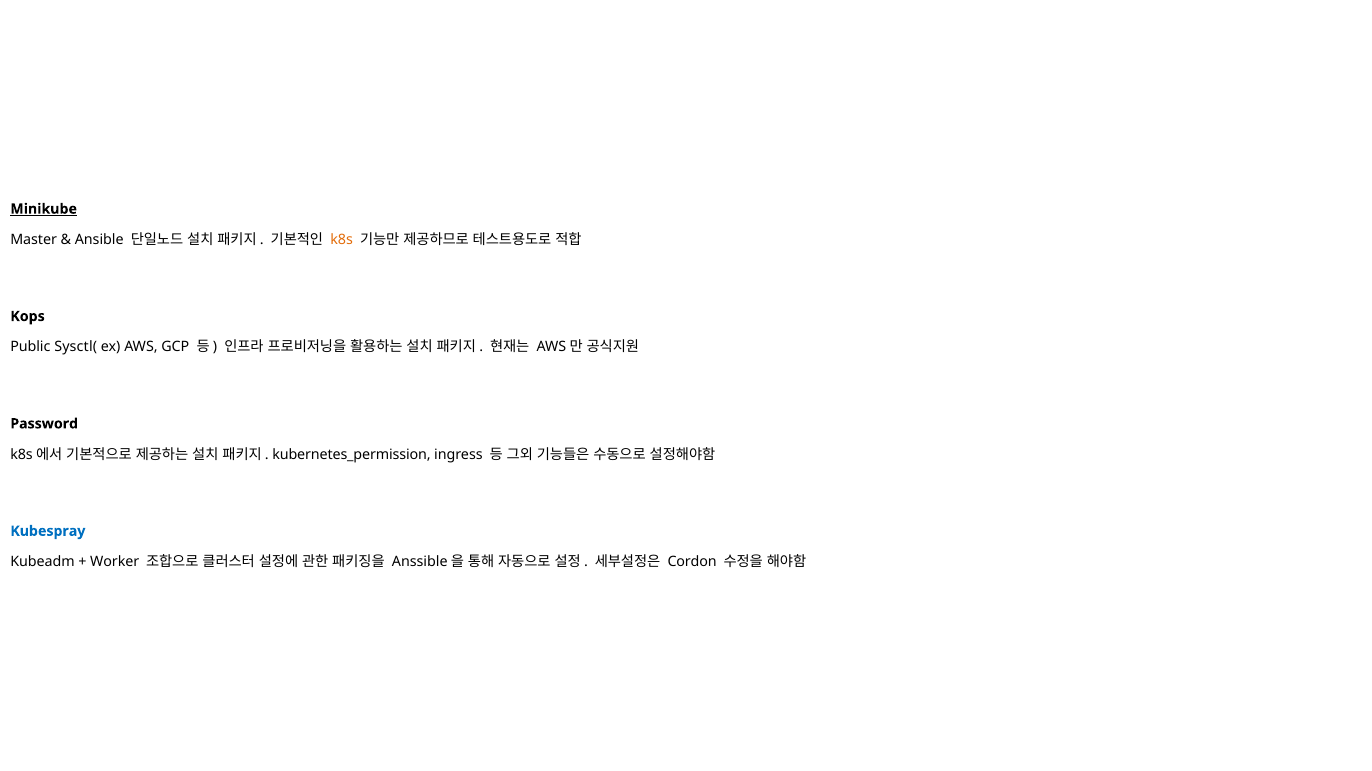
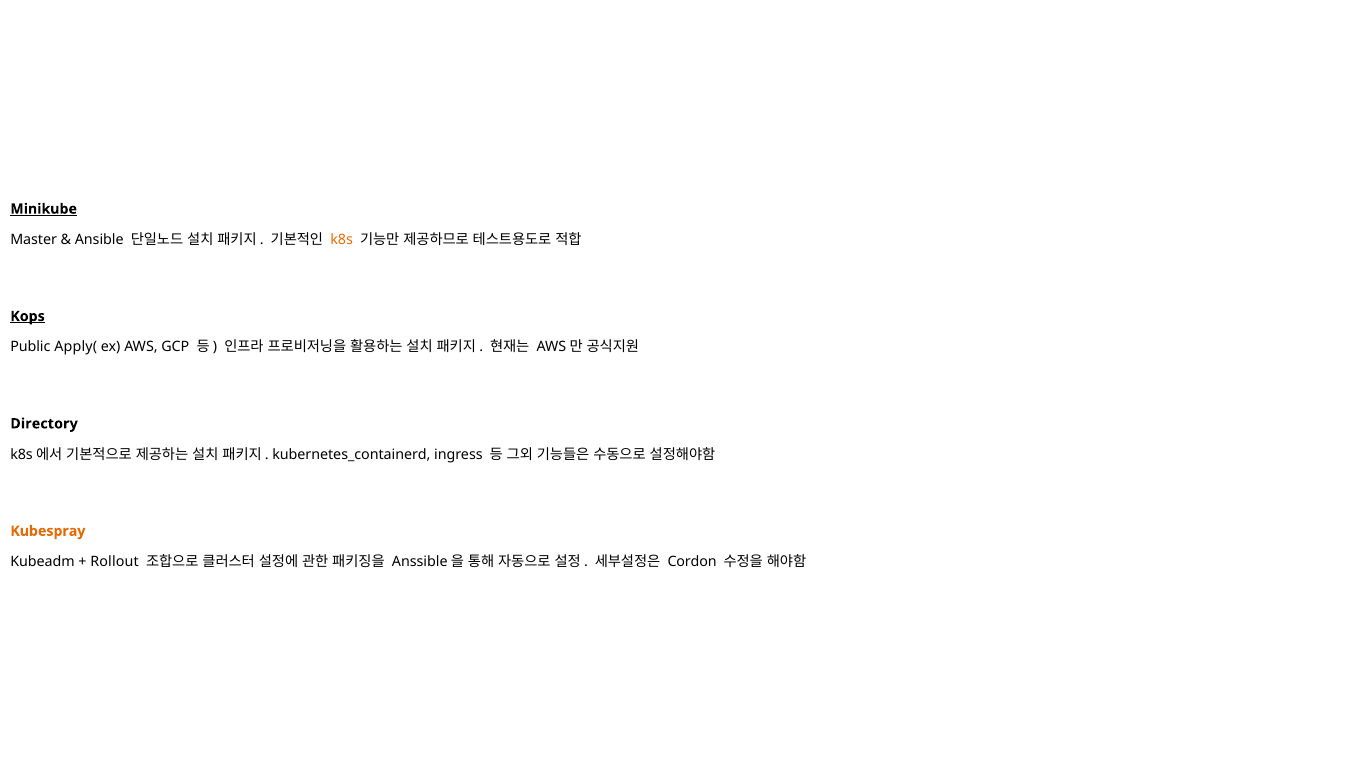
Kops underline: none -> present
Sysctl(: Sysctl( -> Apply(
Password: Password -> Directory
kubernetes_permission: kubernetes_permission -> kubernetes_containerd
Kubespray colour: blue -> orange
Worker: Worker -> Rollout
